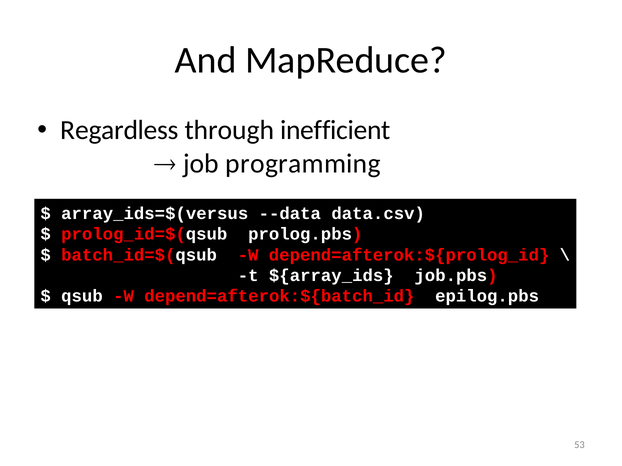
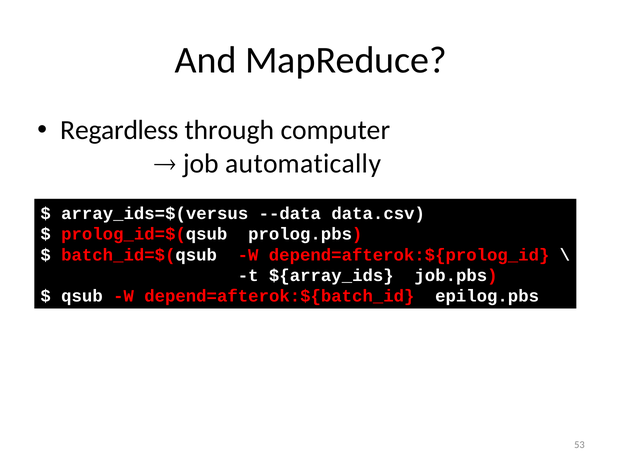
inefficient: inefficient -> computer
programming: programming -> automatically
